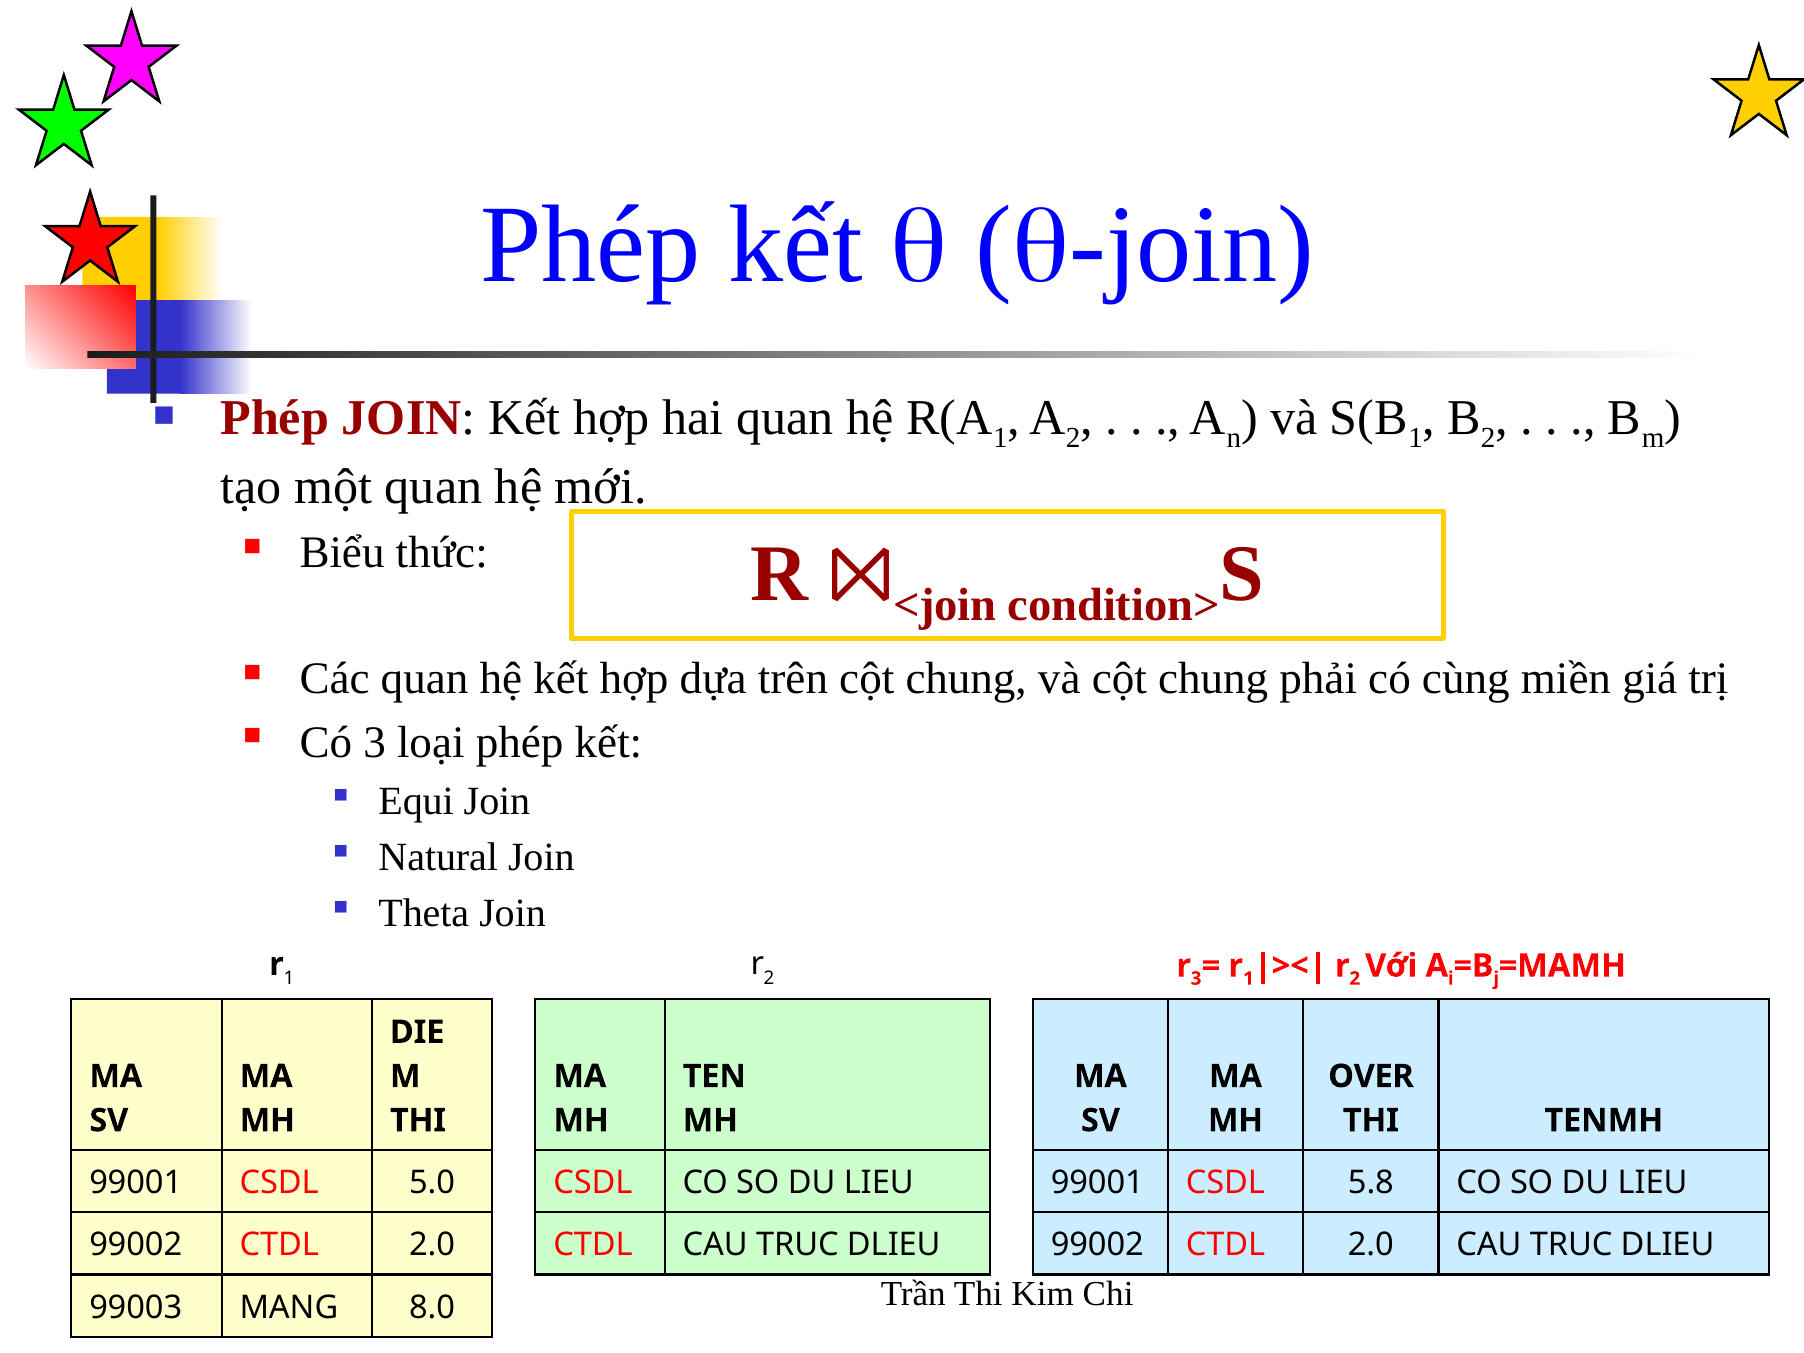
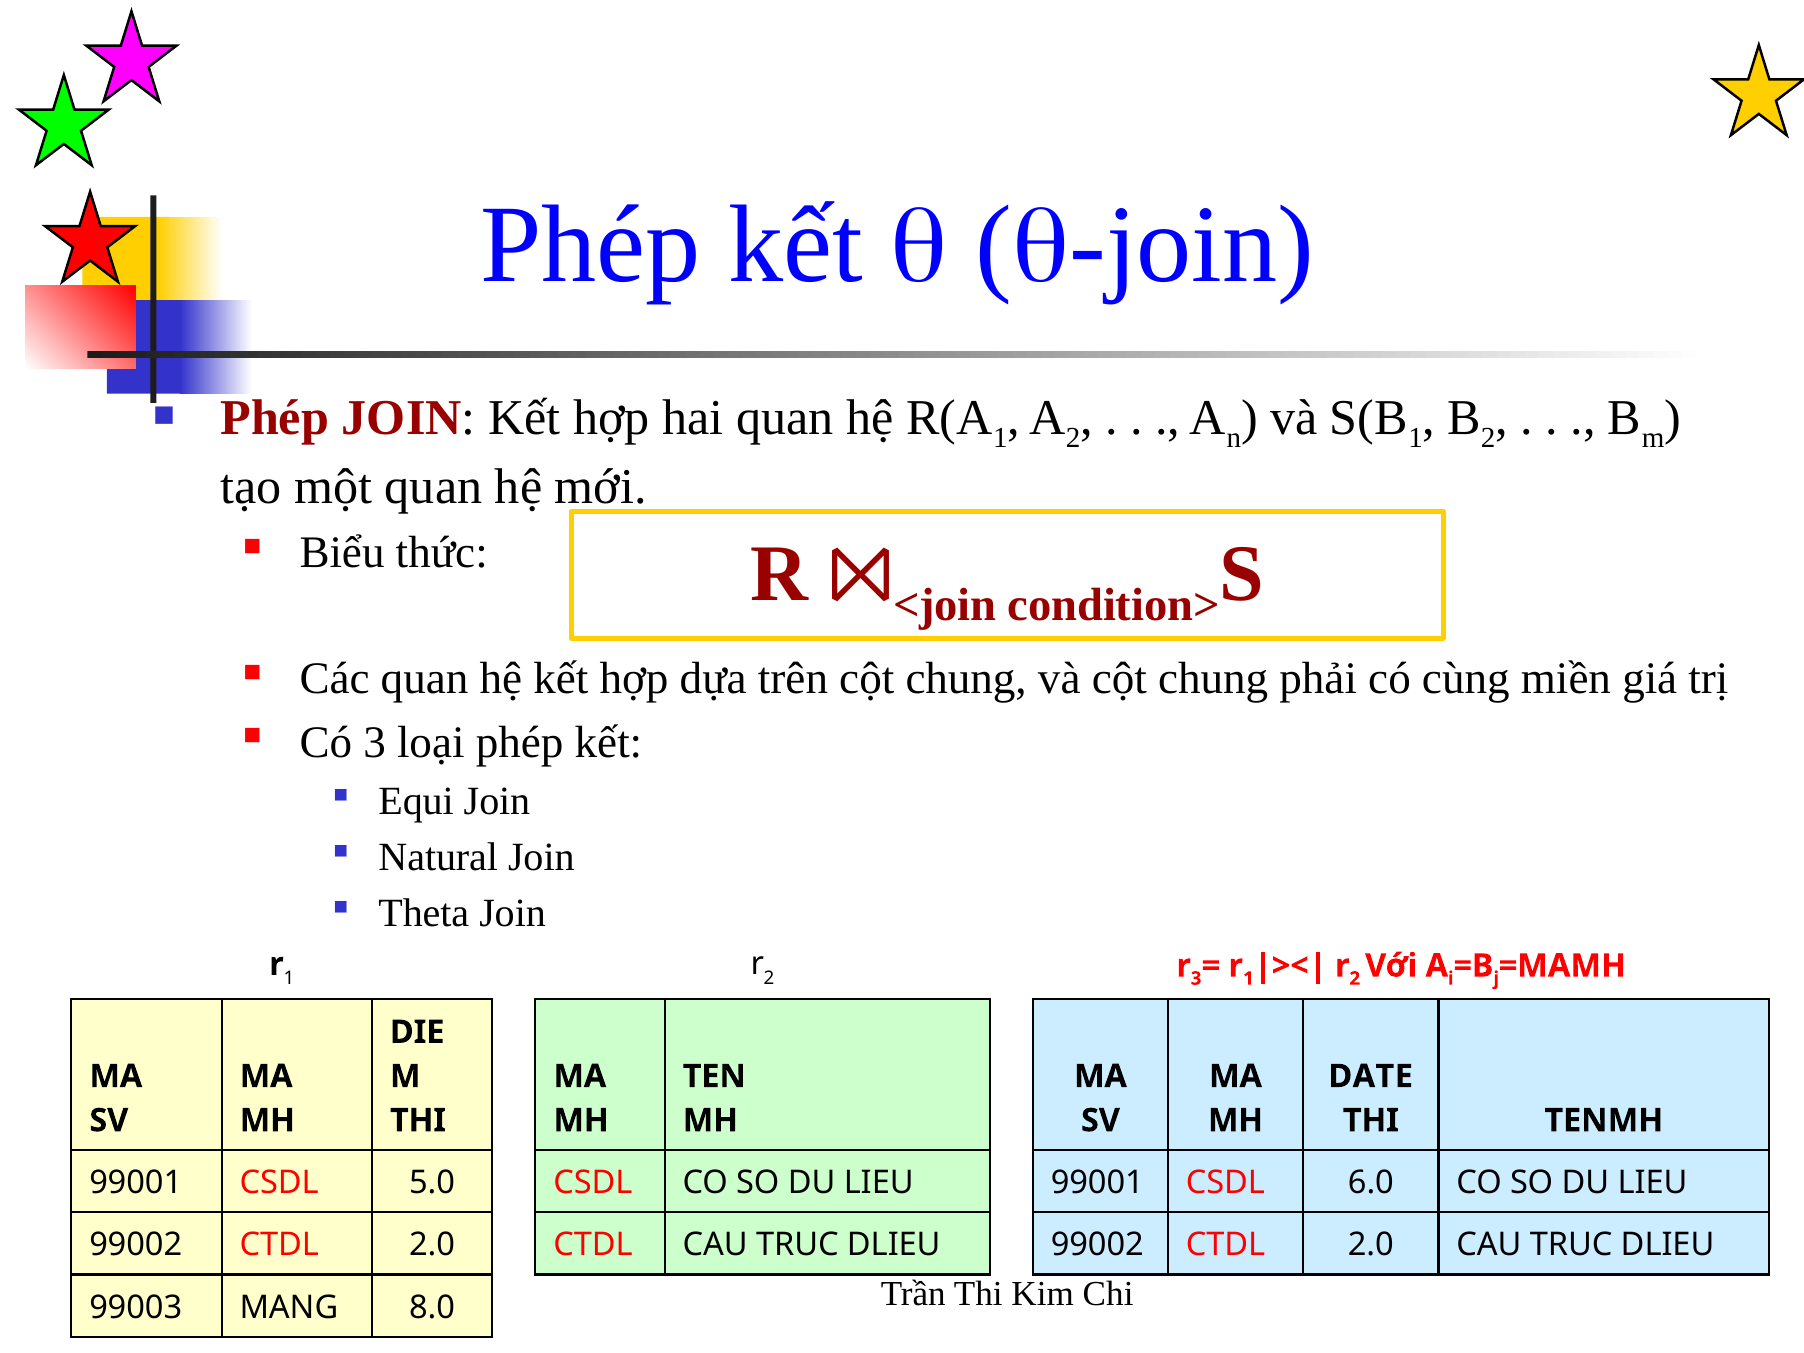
OVER: OVER -> DATE
5.8: 5.8 -> 6.0
